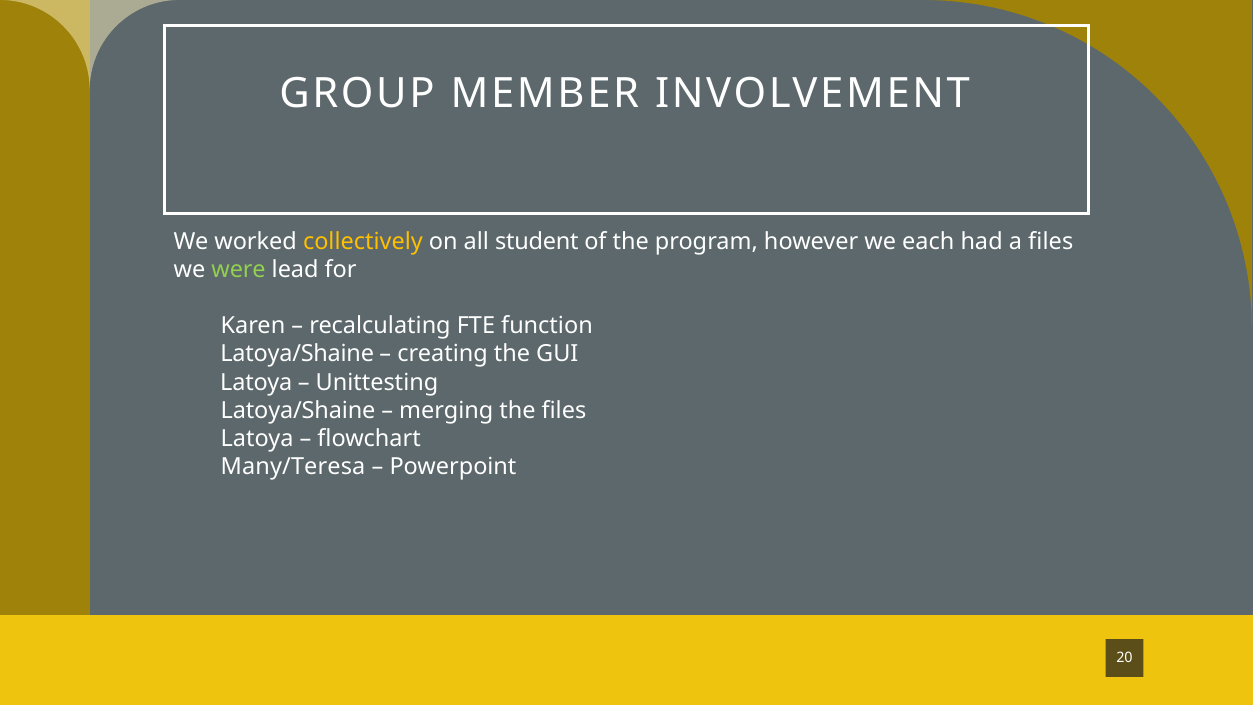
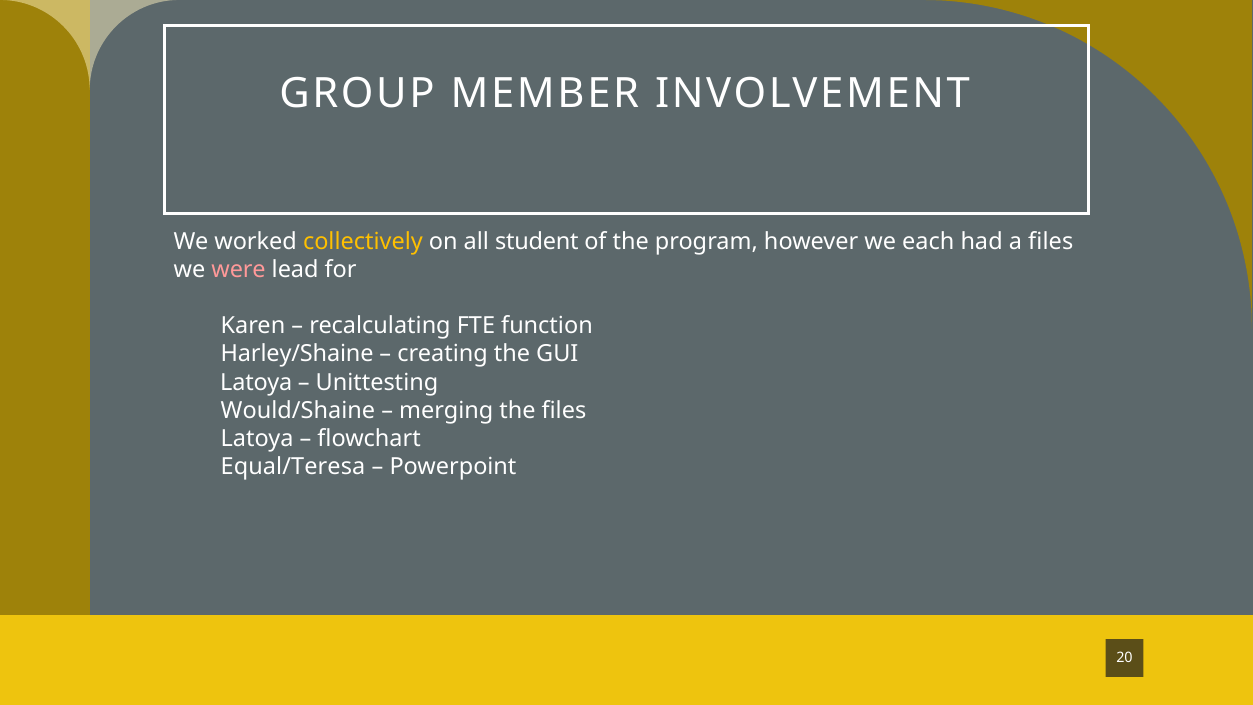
were colour: light green -> pink
Latoya/Shaine at (297, 354): Latoya/Shaine -> Harley/Shaine
Latoya/Shaine at (298, 410): Latoya/Shaine -> Would/Shaine
Many/Teresa: Many/Teresa -> Equal/Teresa
